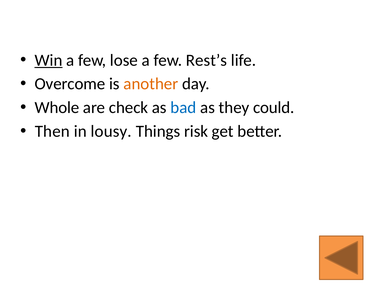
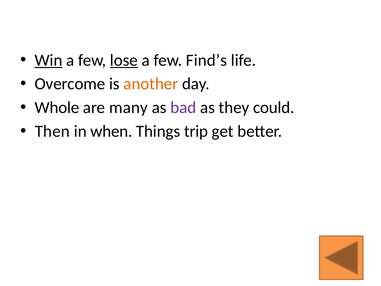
lose underline: none -> present
Rest’s: Rest’s -> Find’s
check: check -> many
bad colour: blue -> purple
lousy: lousy -> when
risk: risk -> trip
